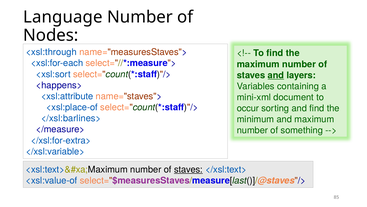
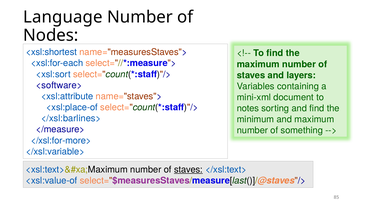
<xsl:through: <xsl:through -> <xsl:shortest
and at (276, 75) underline: present -> none
<happens>: <happens> -> <software>
occur: occur -> notes
</xsl:for-extra>: </xsl:for-extra> -> </xsl:for-more>
